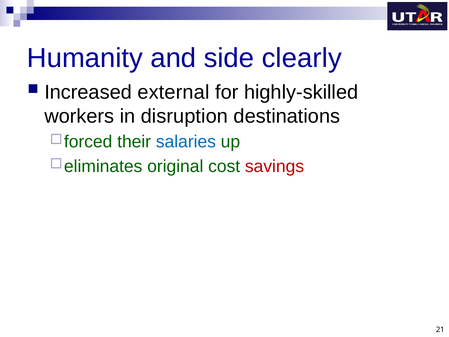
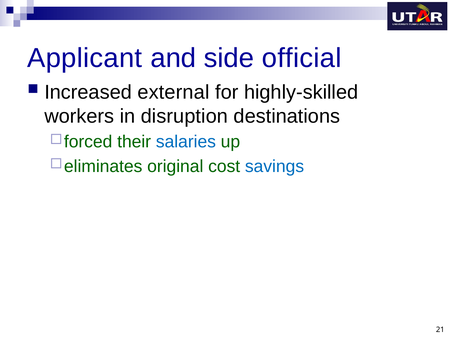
Humanity: Humanity -> Applicant
clearly: clearly -> official
savings colour: red -> blue
